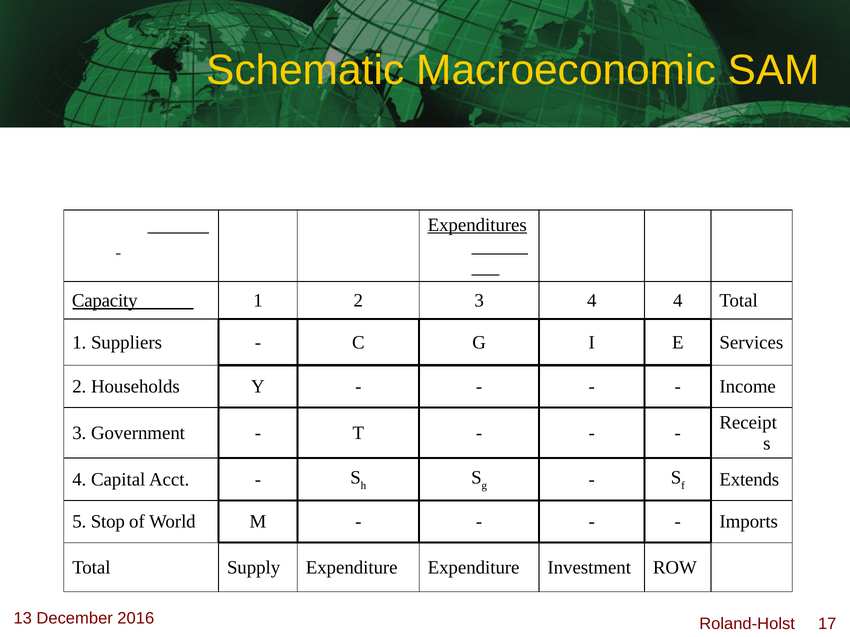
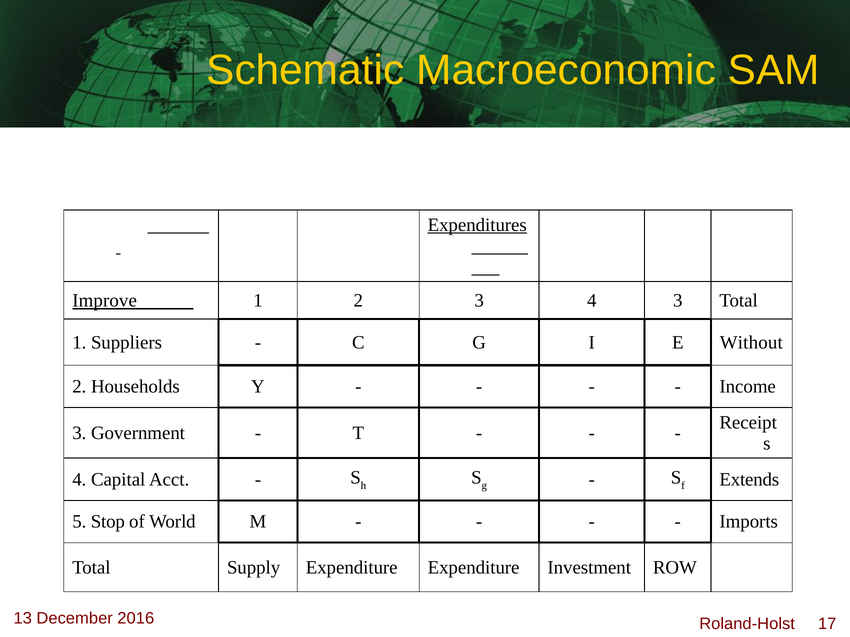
Capacity: Capacity -> Improve
4 4: 4 -> 3
Services: Services -> Without
